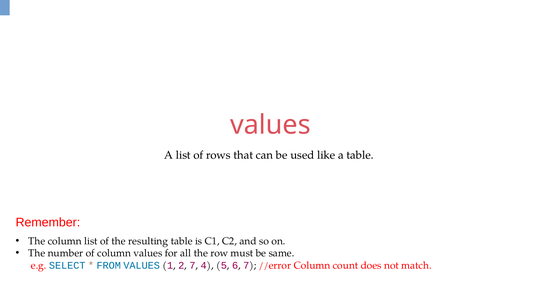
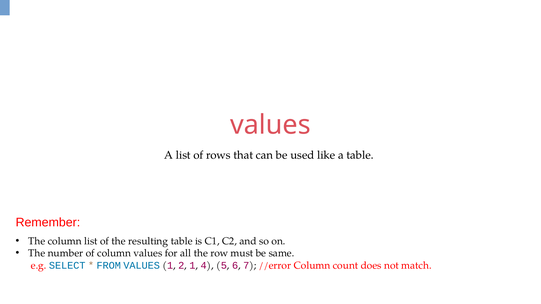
7 at (192, 266): 7 -> 1
